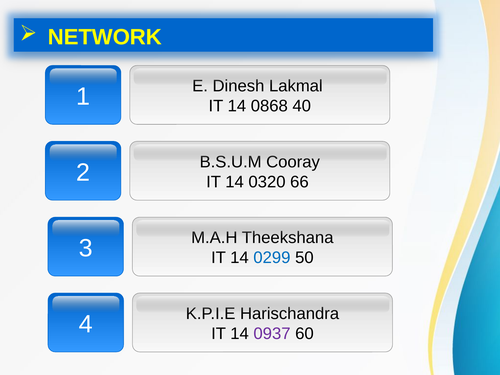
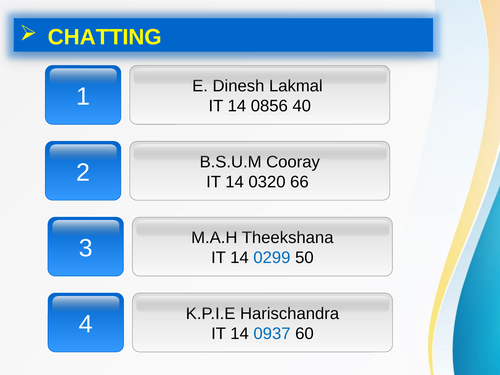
NETWORK: NETWORK -> CHATTING
0868: 0868 -> 0856
0937 colour: purple -> blue
